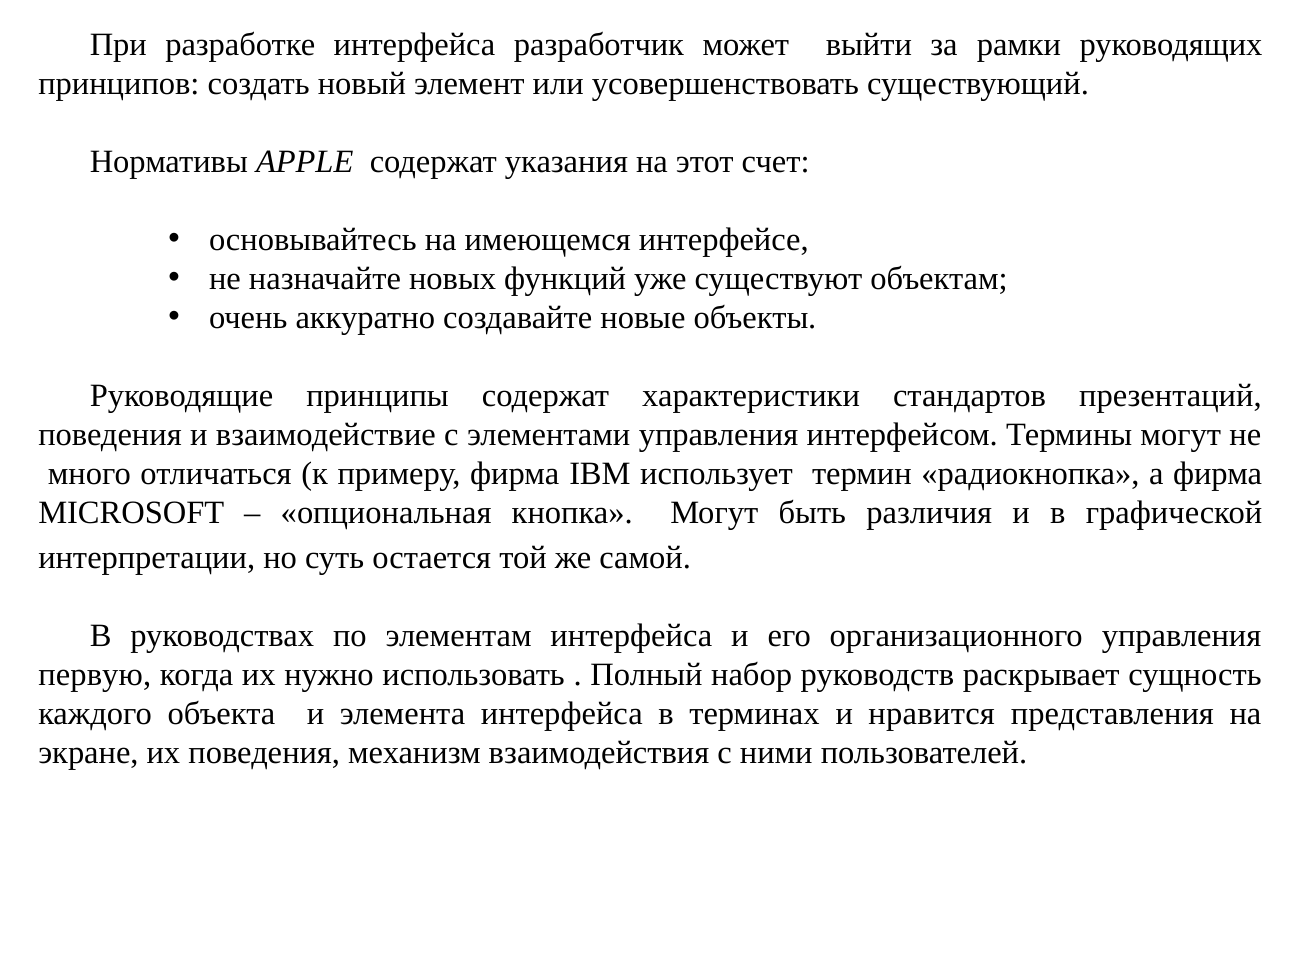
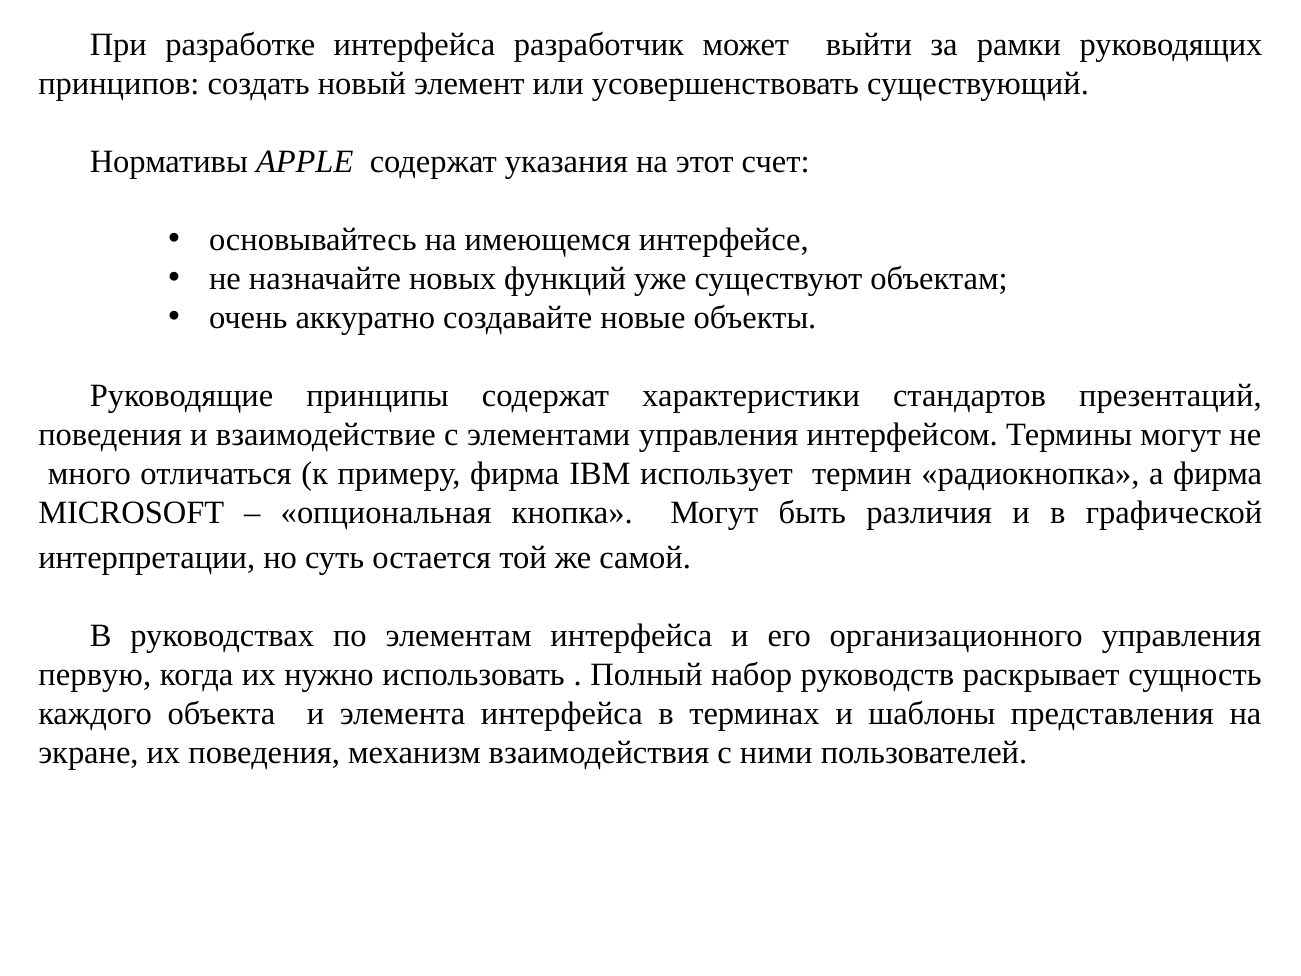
нравится: нравится -> шаблоны
